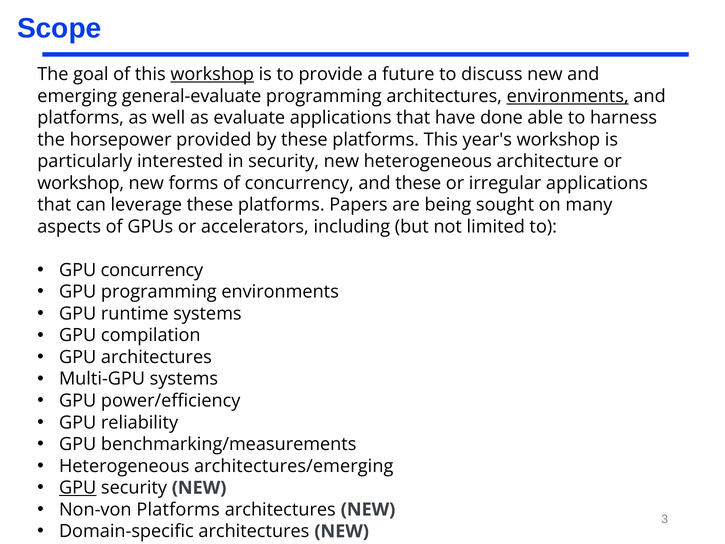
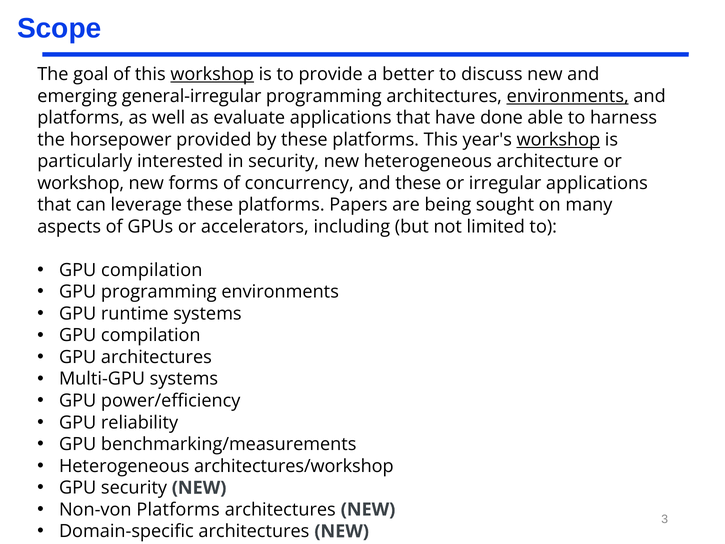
future: future -> better
general-evaluate: general-evaluate -> general-irregular
workshop at (558, 140) underline: none -> present
concurrency at (152, 270): concurrency -> compilation
architectures/emerging: architectures/emerging -> architectures/workshop
GPU at (78, 488) underline: present -> none
